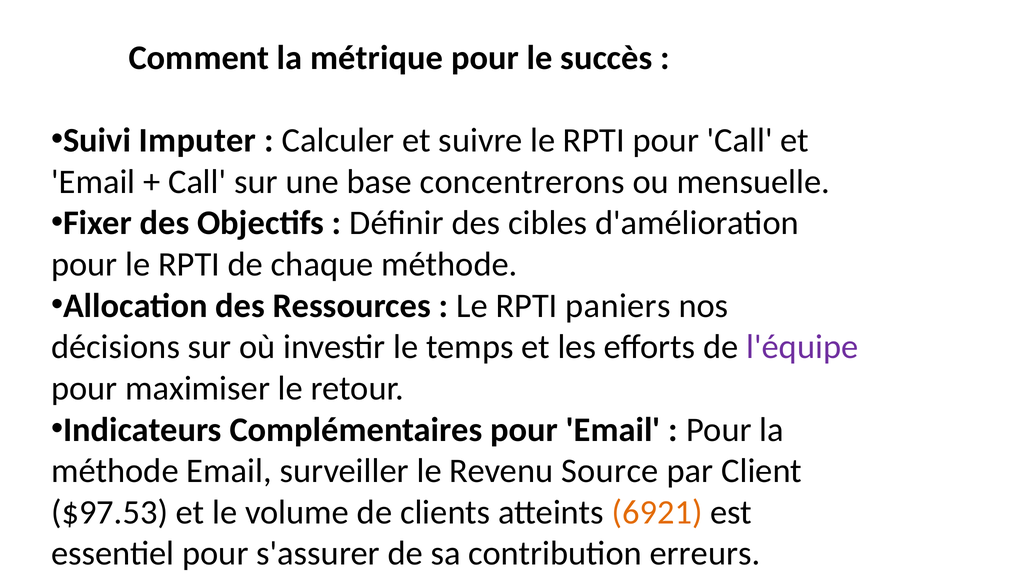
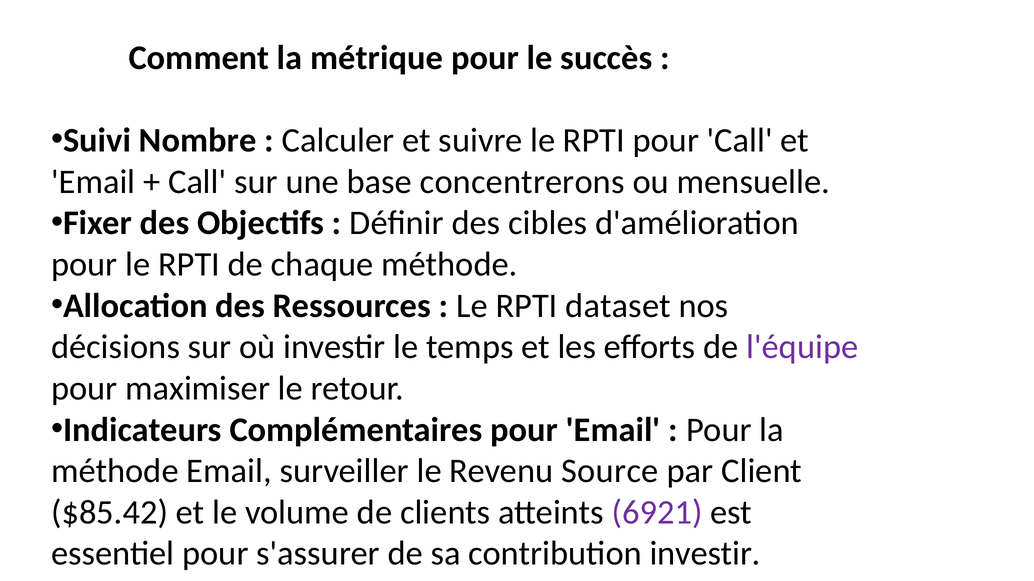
Imputer: Imputer -> Nombre
paniers: paniers -> dataset
$97.53: $97.53 -> $85.42
6921 colour: orange -> purple
contribution erreurs: erreurs -> investir
